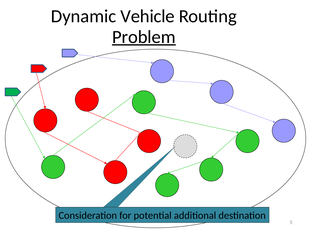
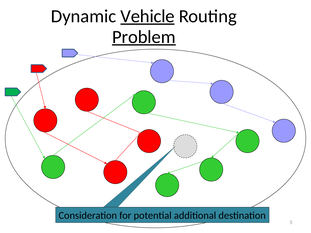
Vehicle underline: none -> present
